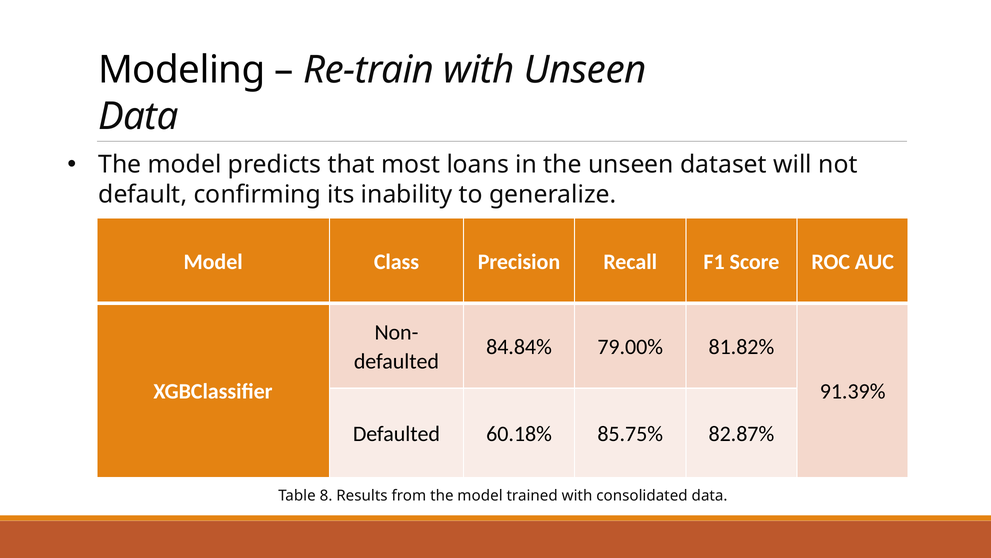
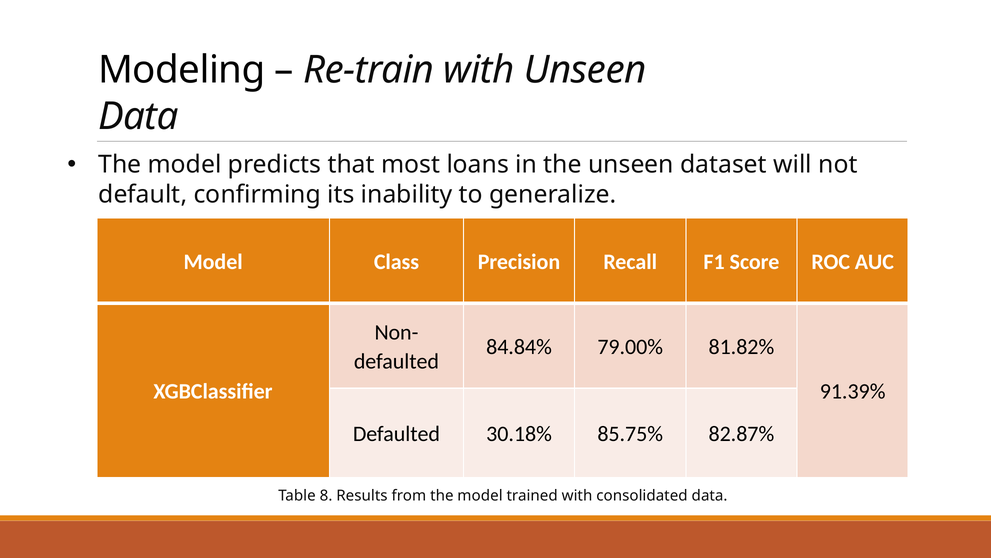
60.18%: 60.18% -> 30.18%
